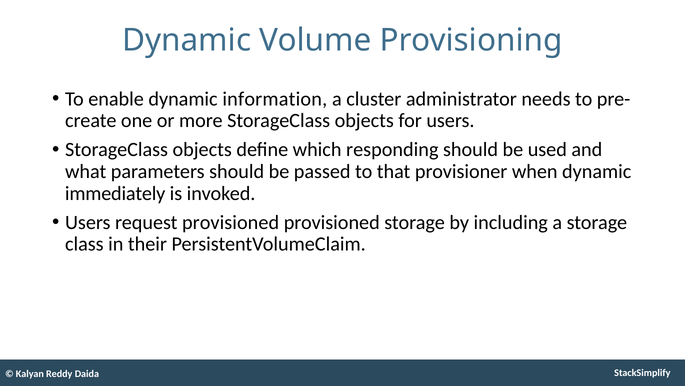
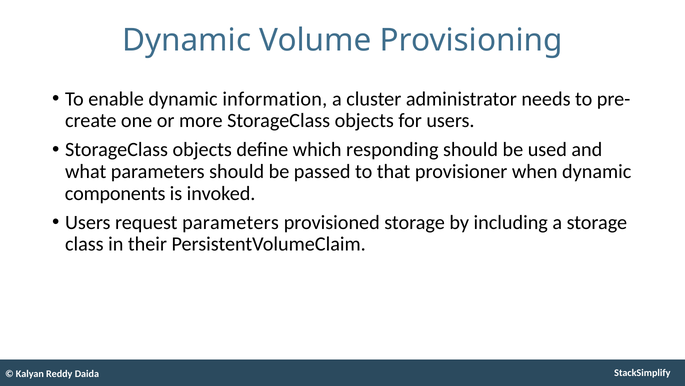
immediately: immediately -> components
request provisioned: provisioned -> parameters
